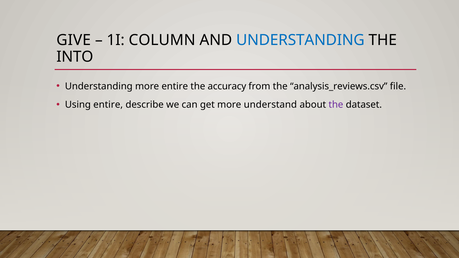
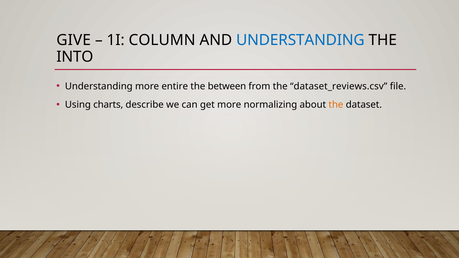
accuracy: accuracy -> between
analysis_reviews.csv: analysis_reviews.csv -> dataset_reviews.csv
Using entire: entire -> charts
understand: understand -> normalizing
the at (336, 105) colour: purple -> orange
